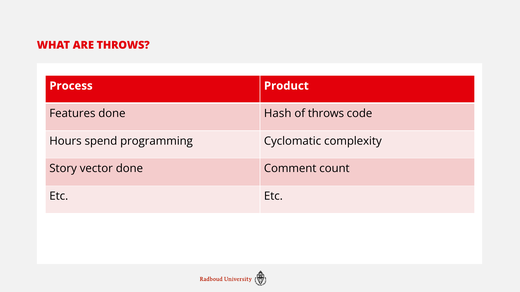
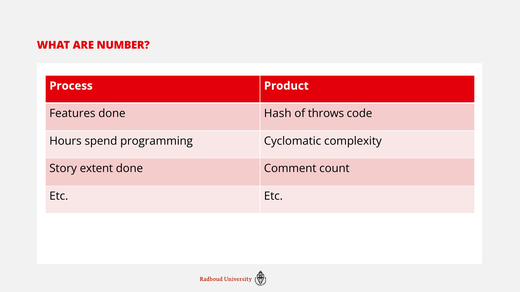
ARE THROWS: THROWS -> NUMBER
vector: vector -> extent
